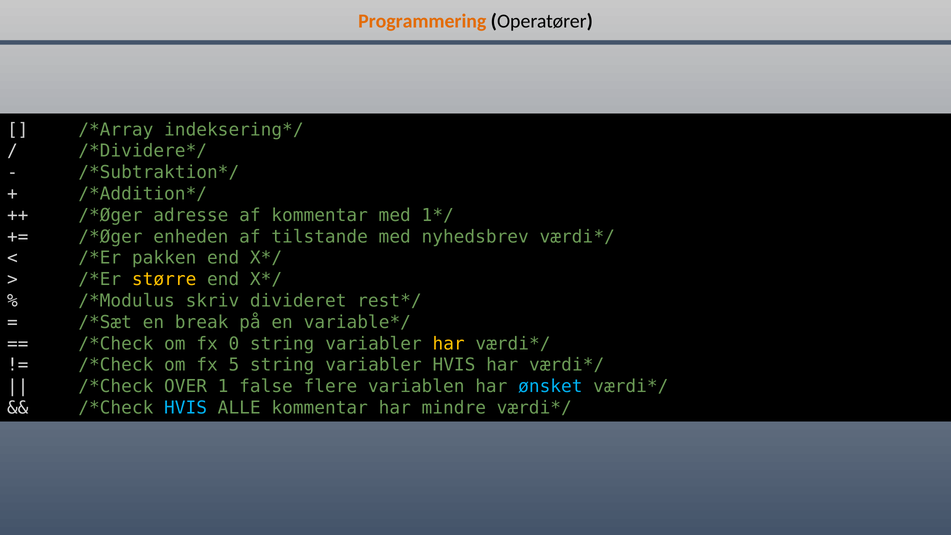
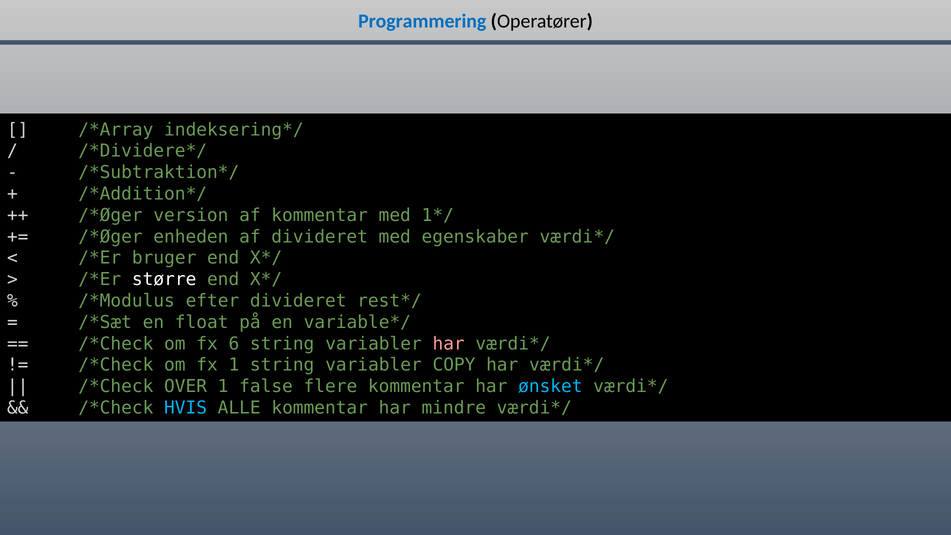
Programmering colour: orange -> blue
adresse: adresse -> version
af tilstande: tilstande -> divideret
nyhedsbrev: nyhedsbrev -> egenskaber
pakken: pakken -> bruger
større colour: yellow -> white
skriv: skriv -> efter
break: break -> float
0: 0 -> 6
har at (449, 344) colour: yellow -> pink
fx 5: 5 -> 1
variabler HVIS: HVIS -> COPY
flere variablen: variablen -> kommentar
